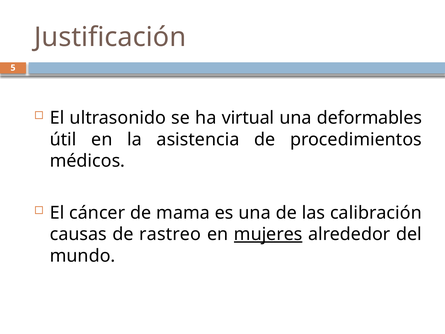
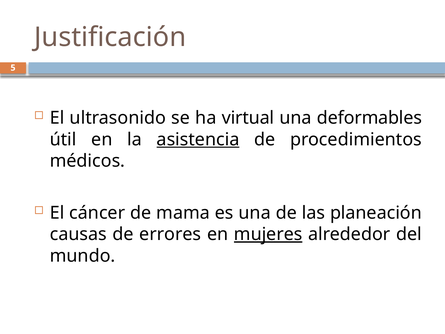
asistencia underline: none -> present
calibración: calibración -> planeación
rastreo: rastreo -> errores
